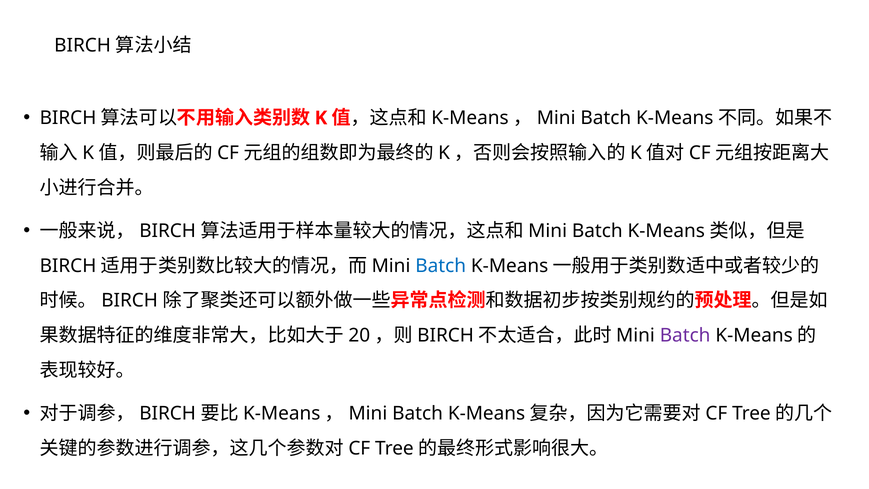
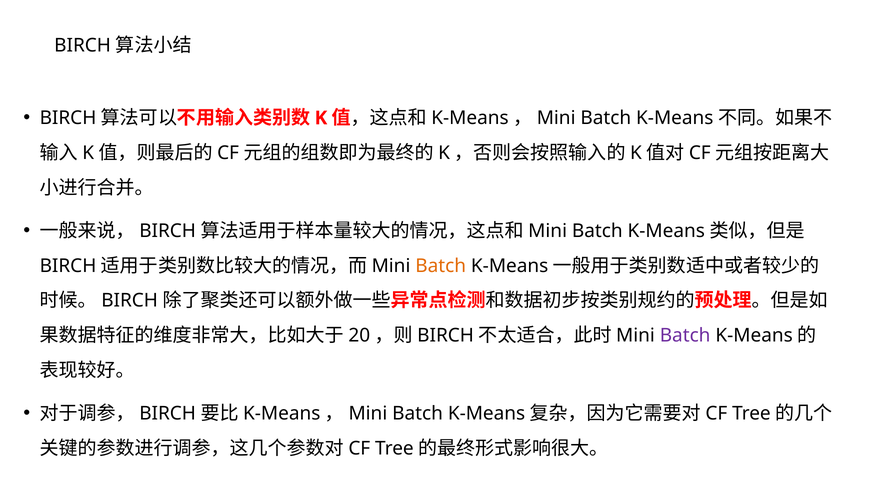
Batch at (441, 266) colour: blue -> orange
